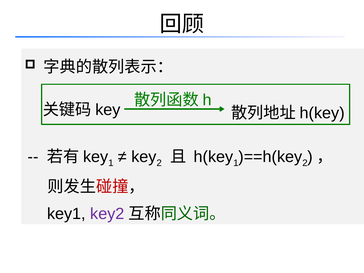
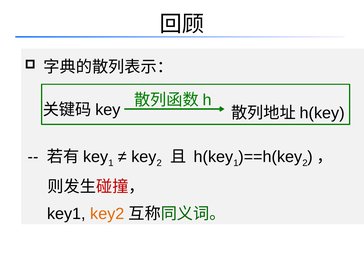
key2 colour: purple -> orange
